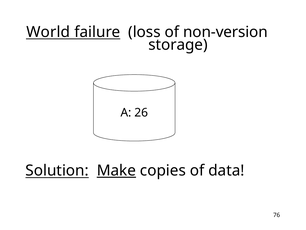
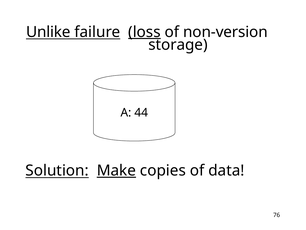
World: World -> Unlike
loss underline: none -> present
26: 26 -> 44
